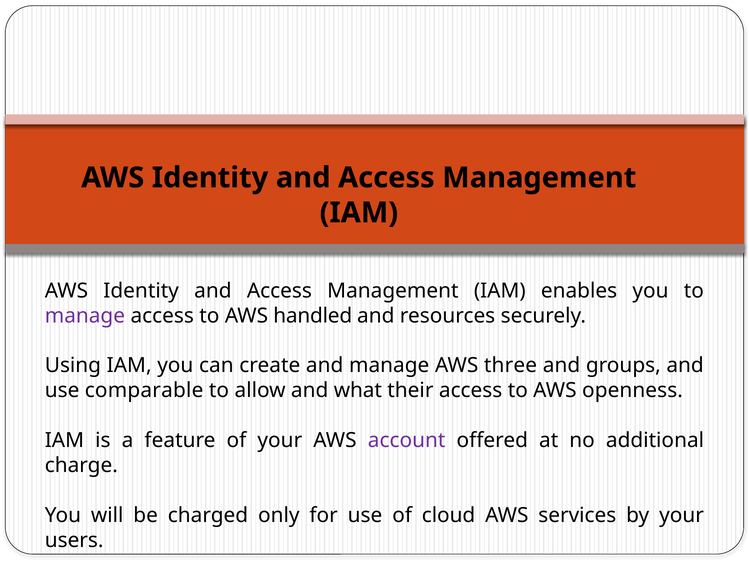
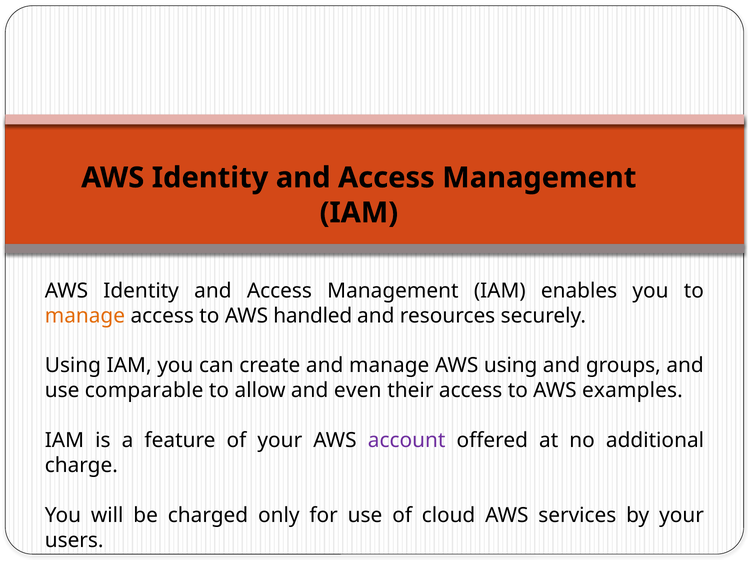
manage at (85, 315) colour: purple -> orange
AWS three: three -> using
what: what -> even
openness: openness -> examples
